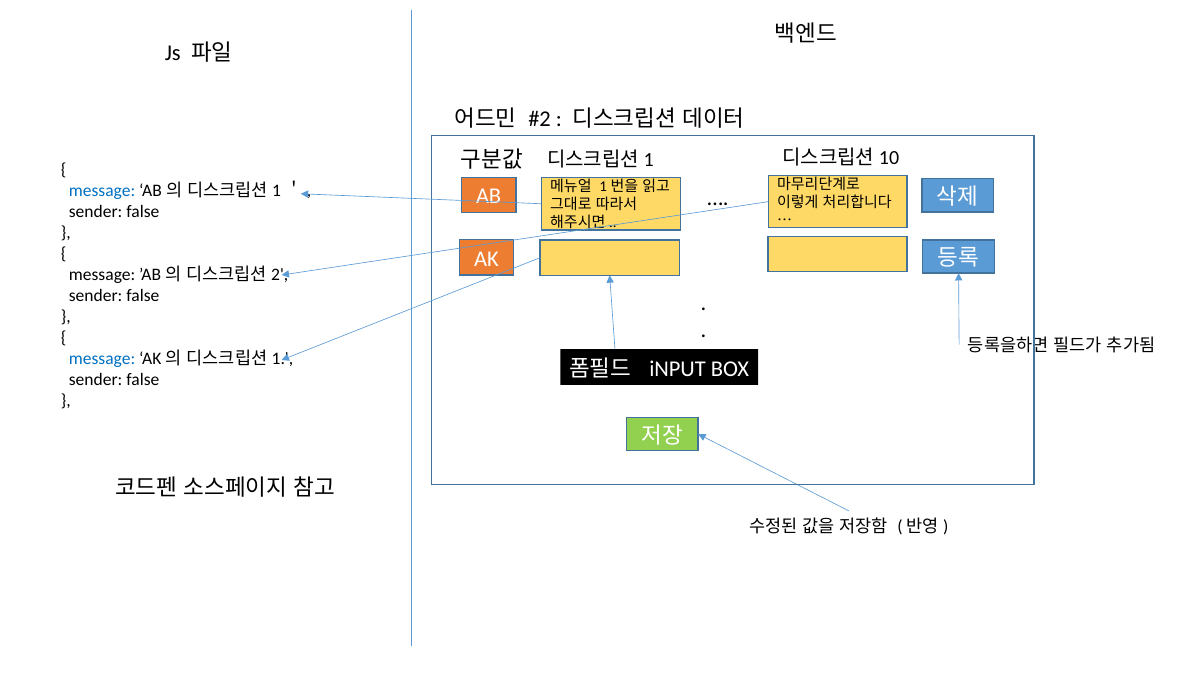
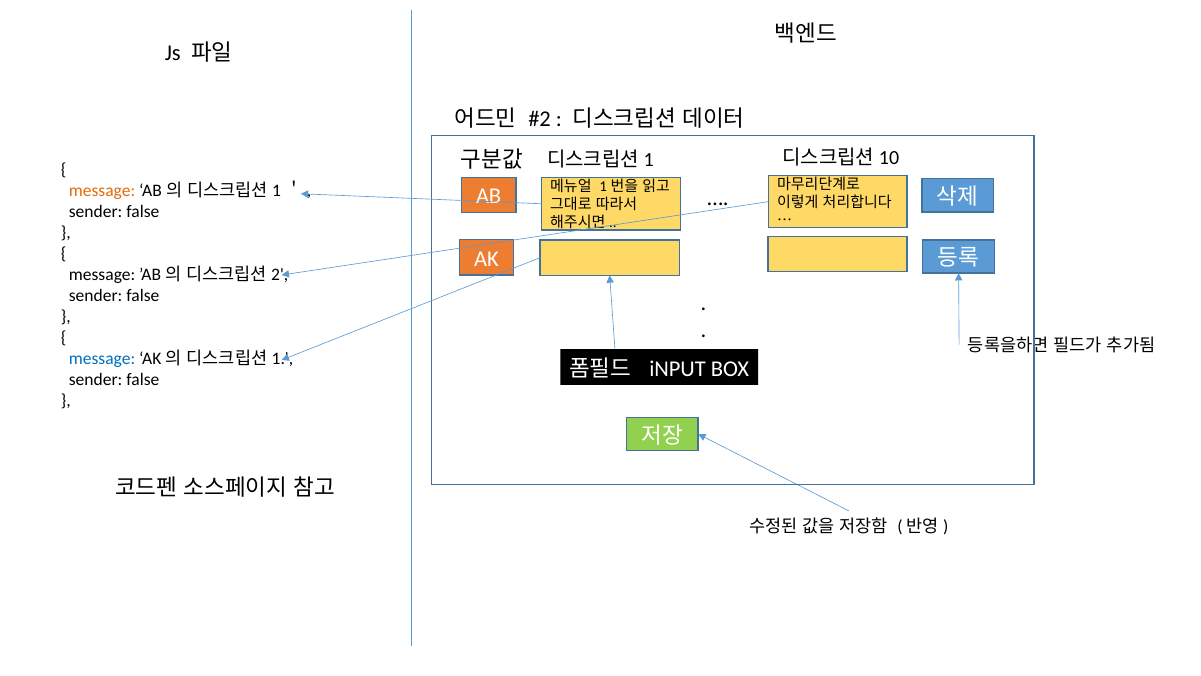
message at (102, 190) colour: blue -> orange
